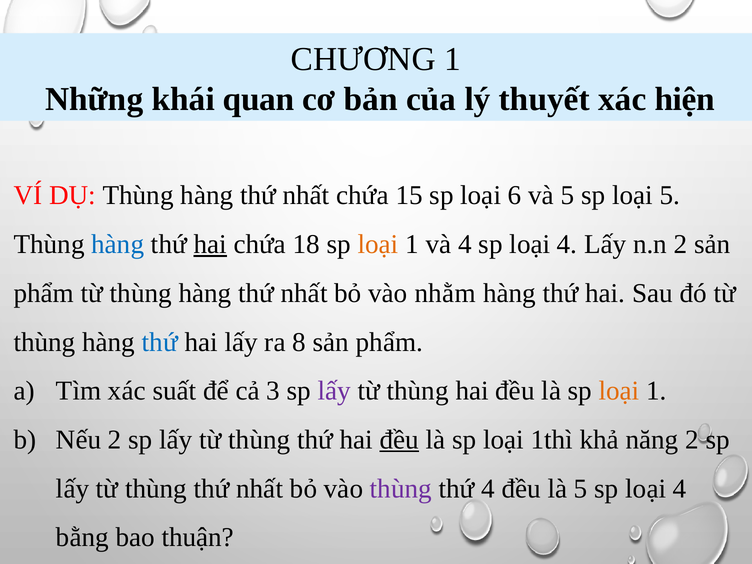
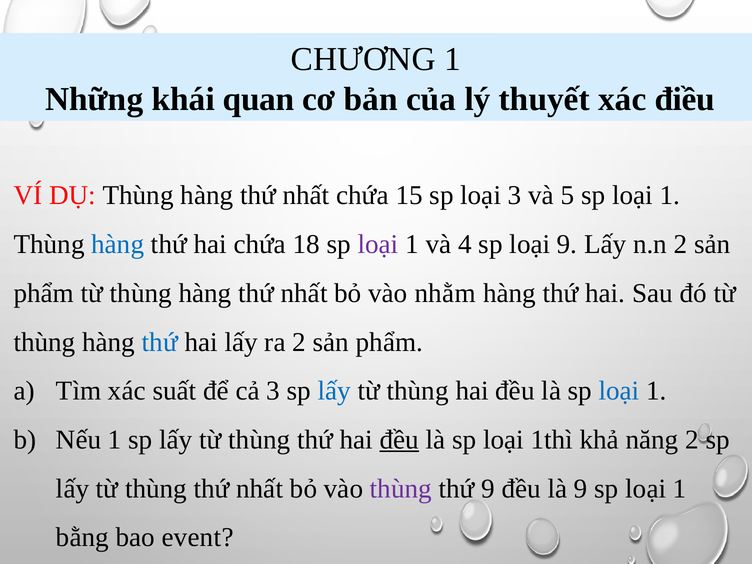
hiện: hiện -> điều
loại 6: 6 -> 3
5 sp loại 5: 5 -> 1
hai at (210, 244) underline: present -> none
loại at (378, 244) colour: orange -> purple
4 sp loại 4: 4 -> 9
ra 8: 8 -> 2
lấy at (334, 391) colour: purple -> blue
loại at (619, 391) colour: orange -> blue
Nếu 2: 2 -> 1
thứ 4: 4 -> 9
là 5: 5 -> 9
4 at (680, 489): 4 -> 1
thuận: thuận -> event
